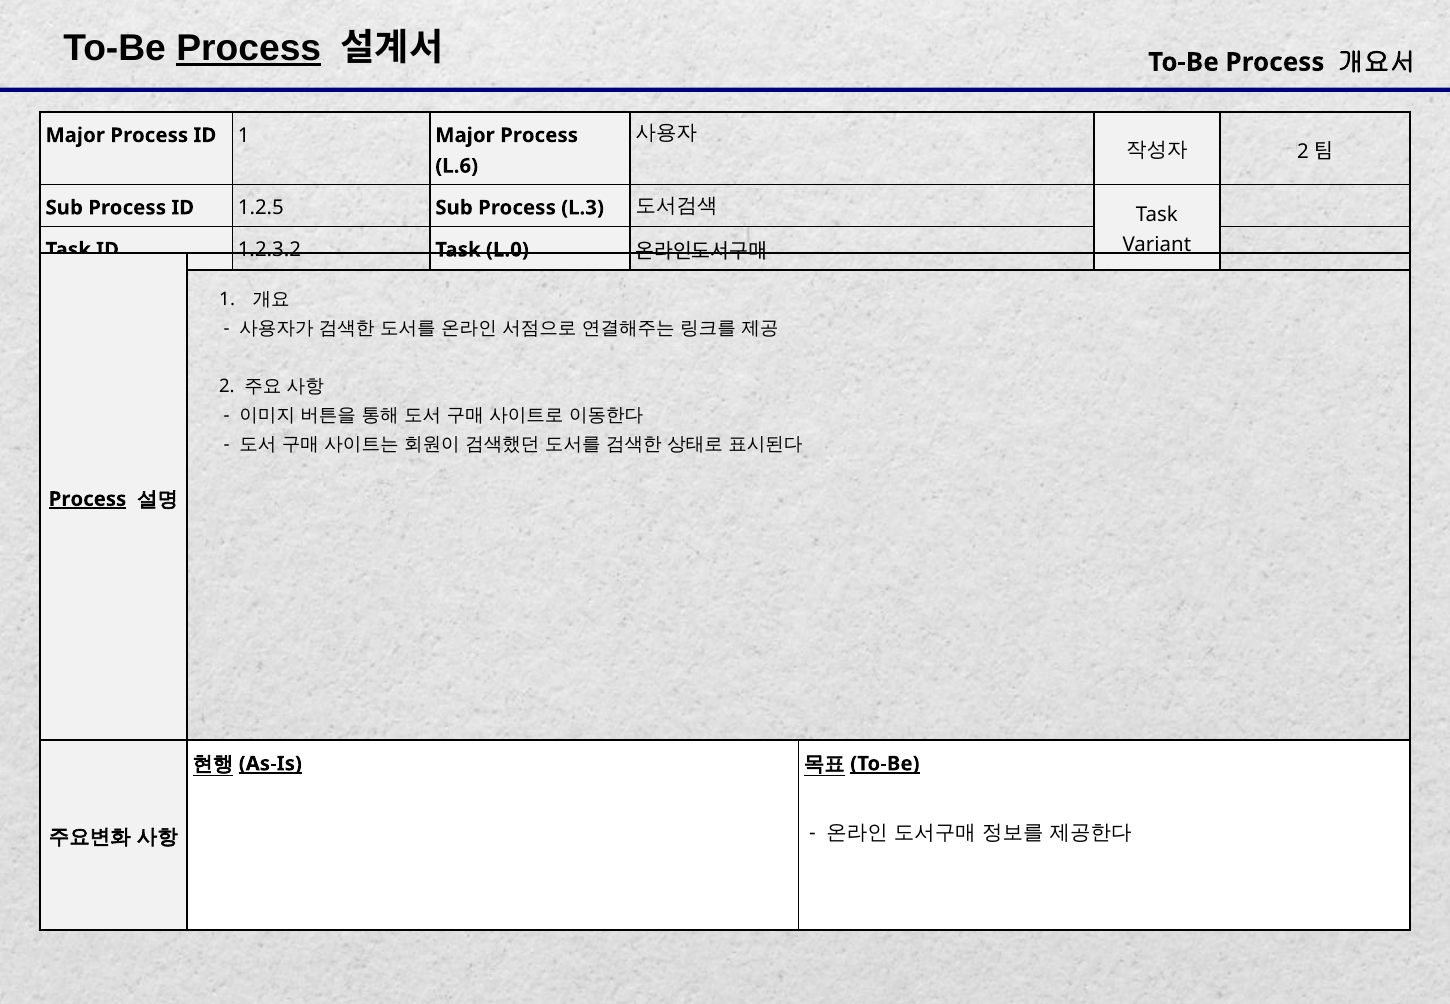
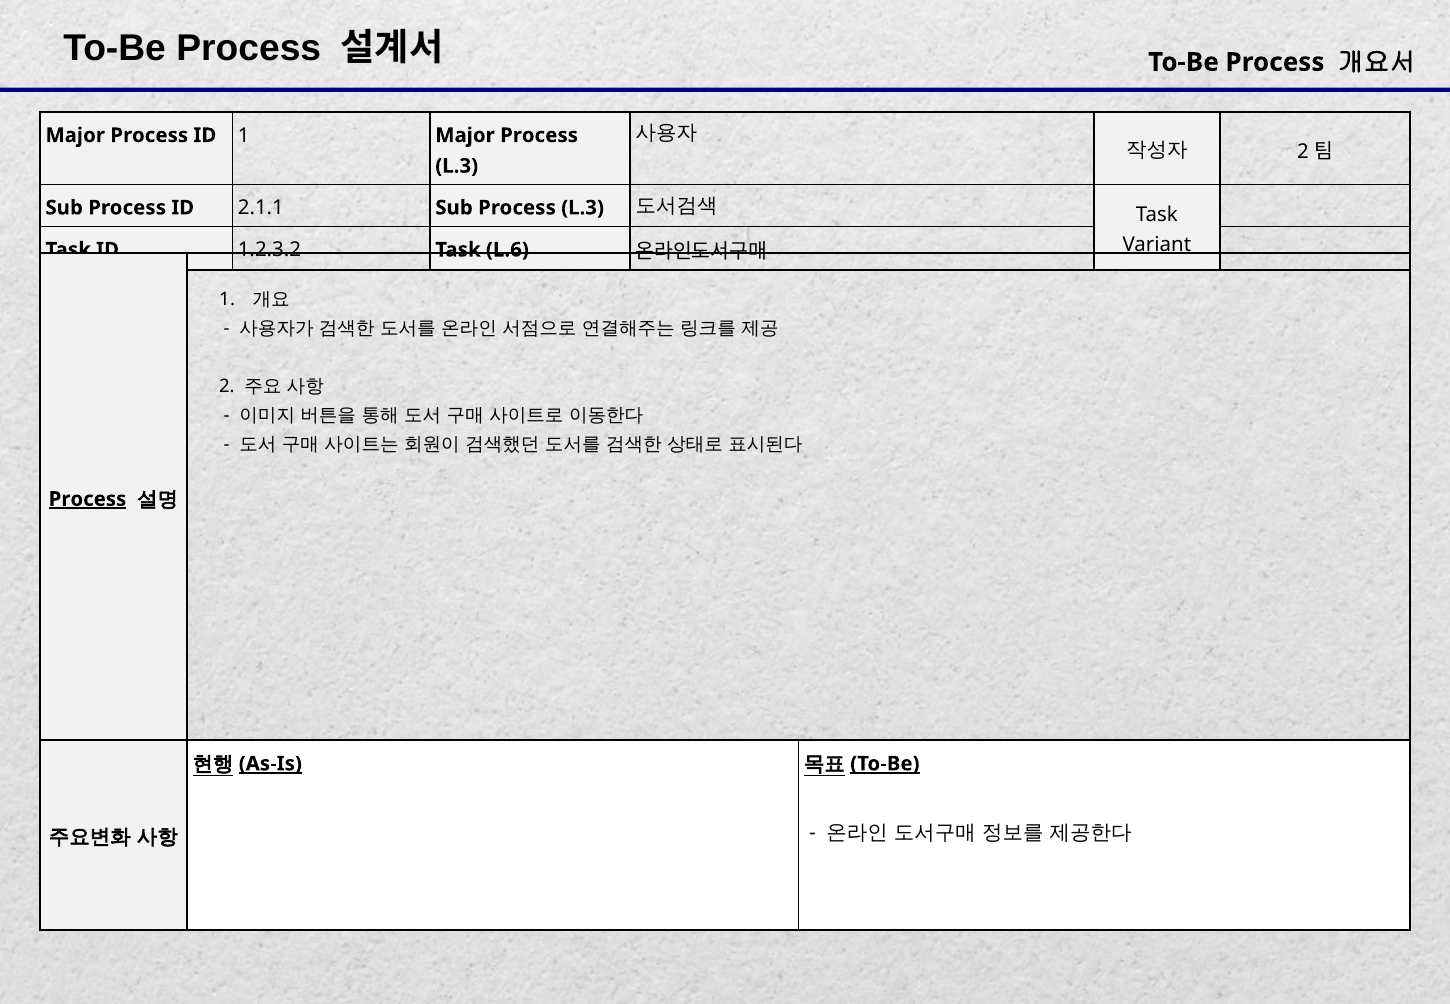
Process at (249, 49) underline: present -> none
L.6 at (457, 166): L.6 -> L.3
1.2.5: 1.2.5 -> 2.1.1
L.0: L.0 -> L.6
